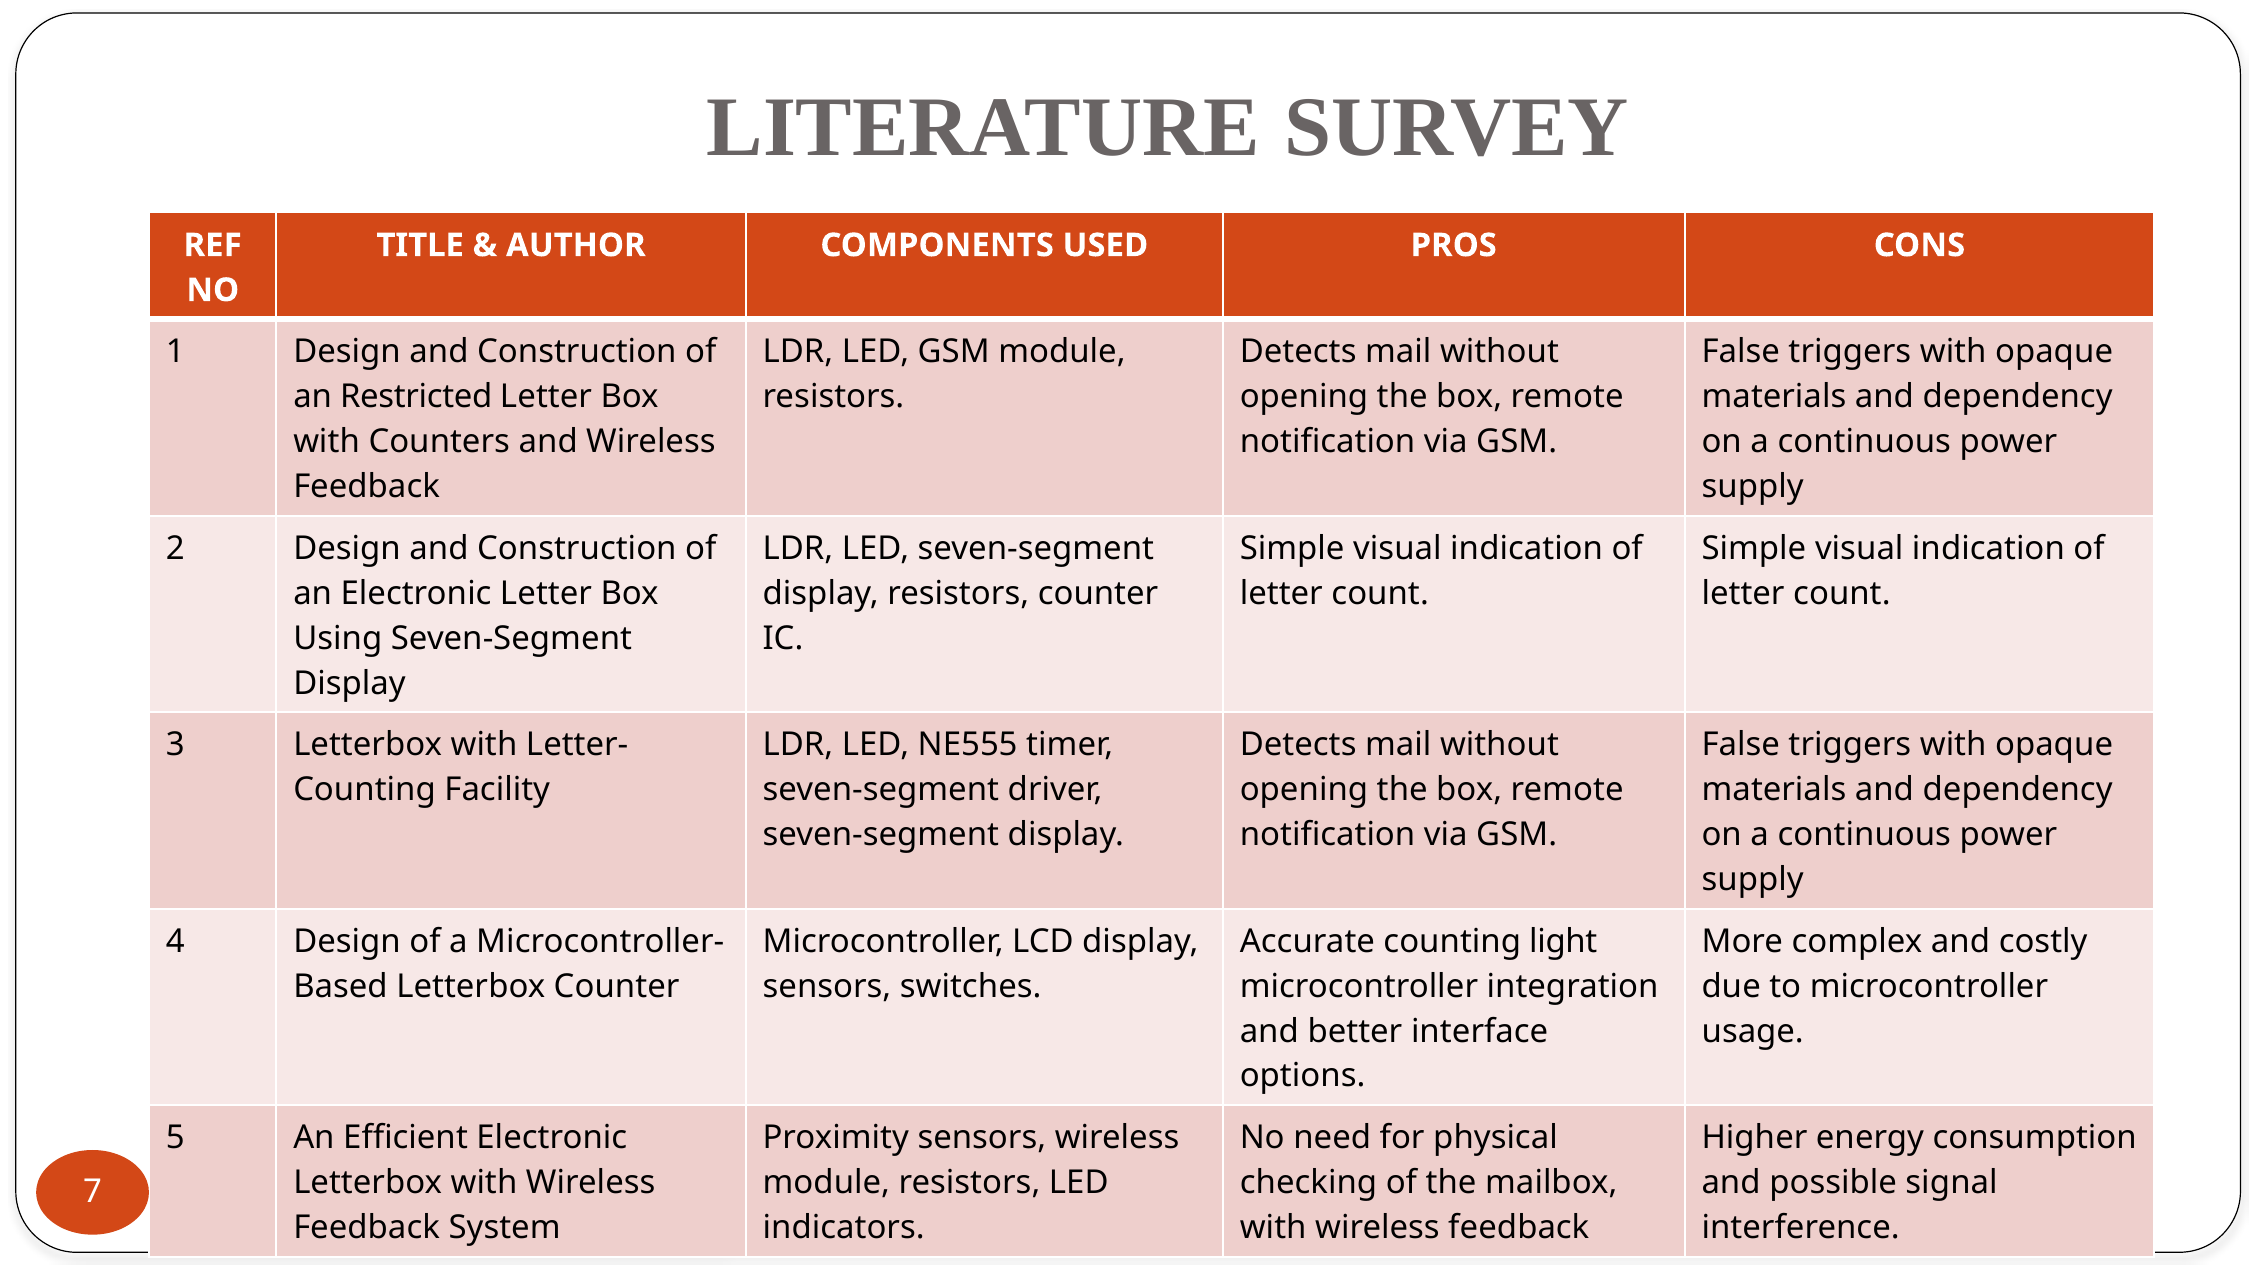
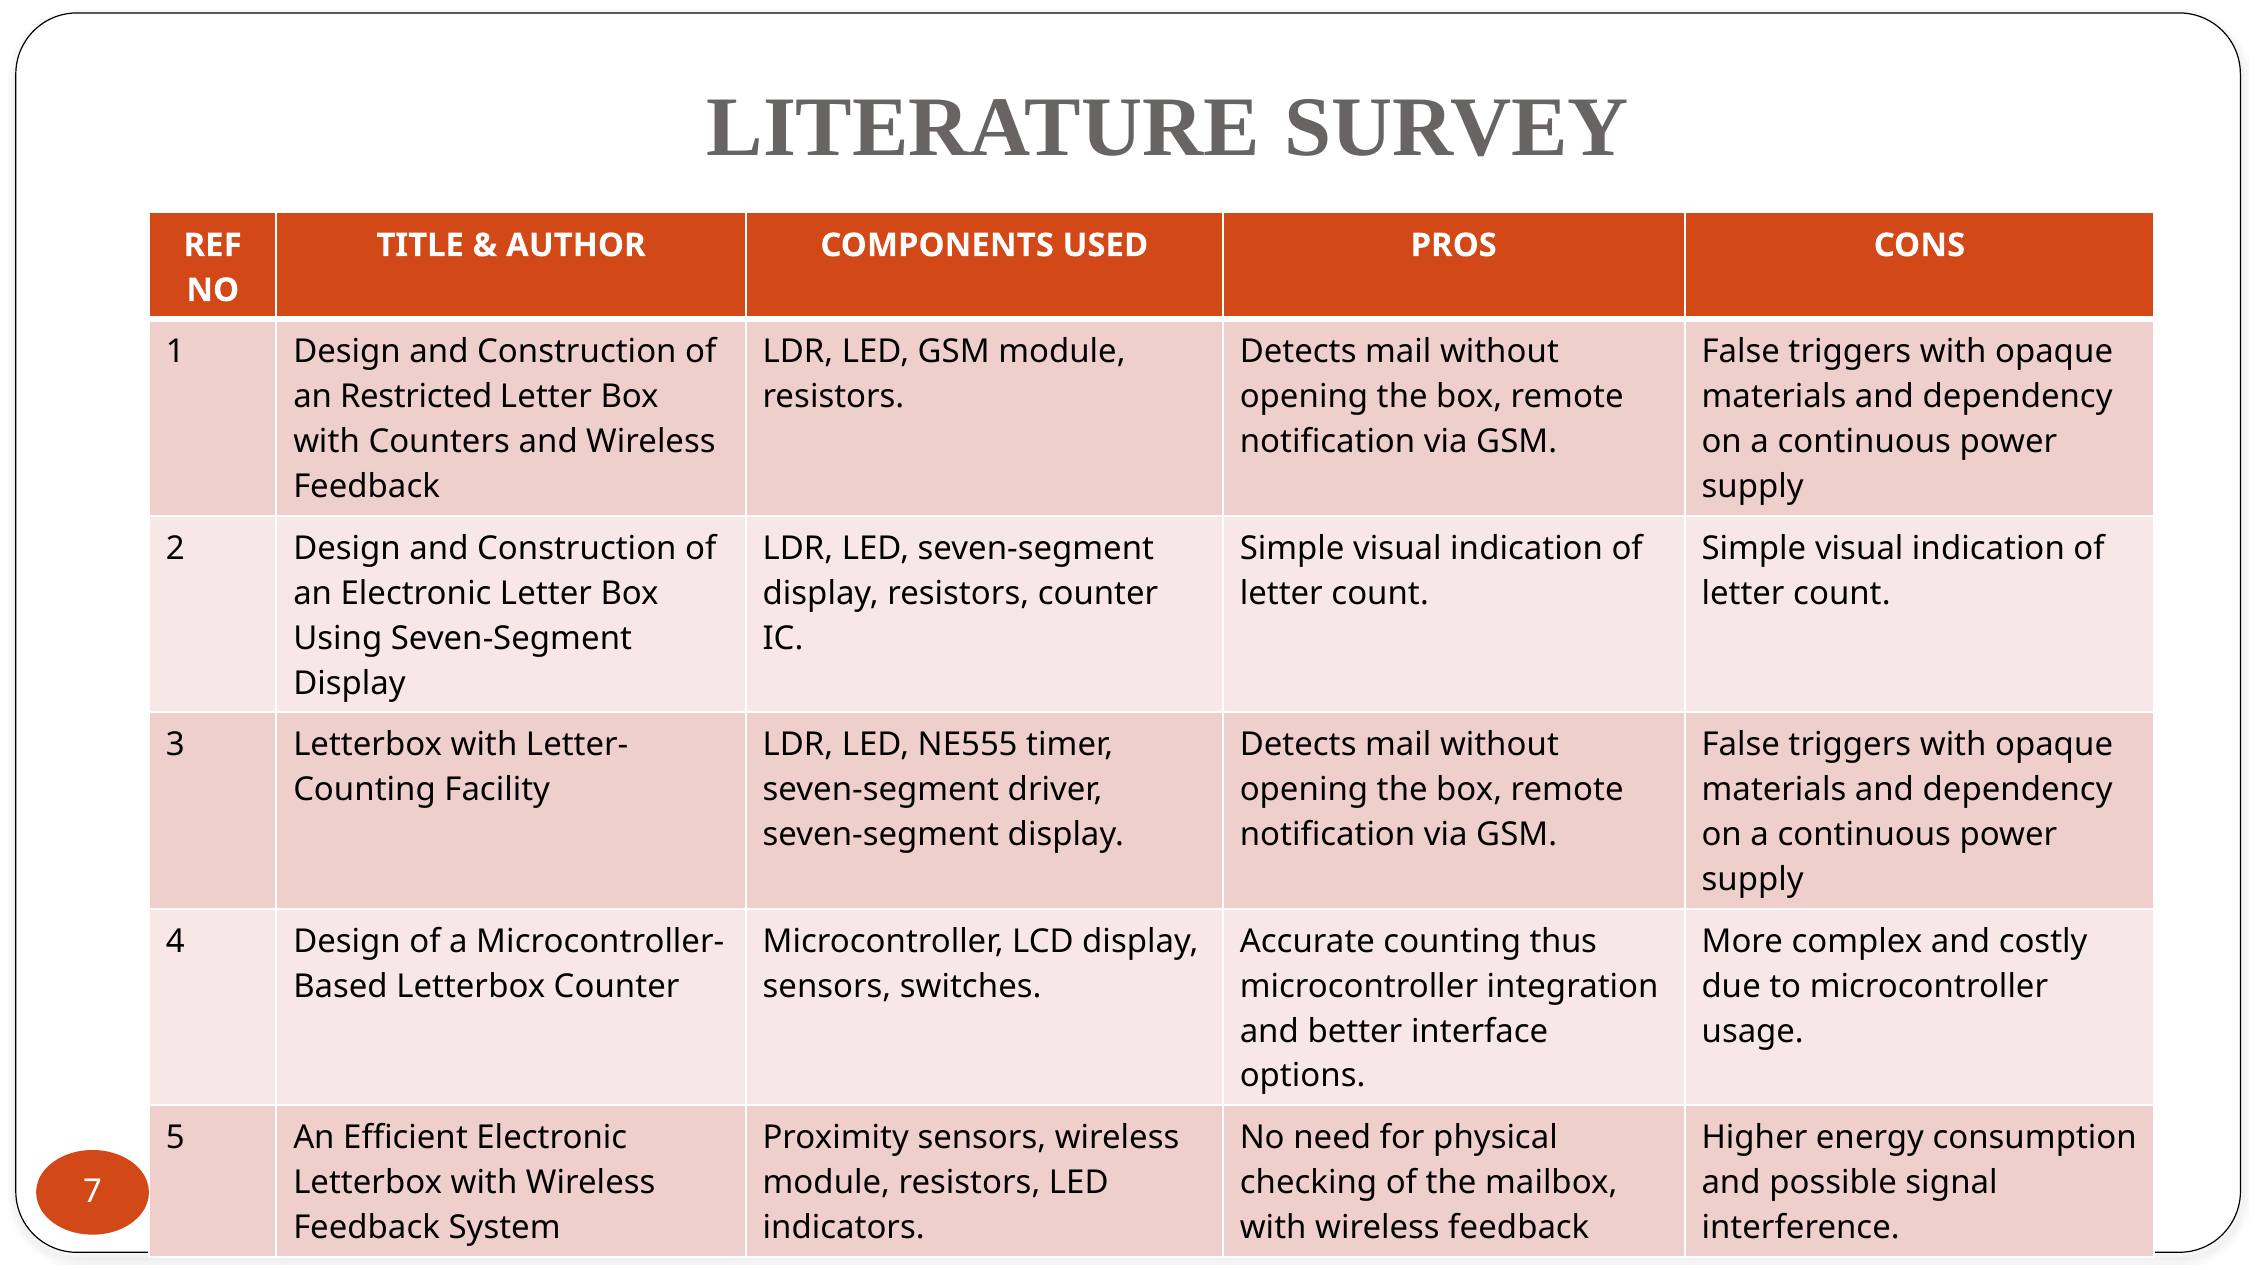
light: light -> thus
